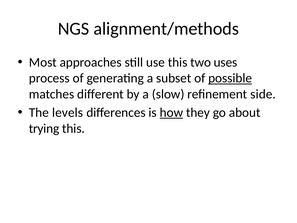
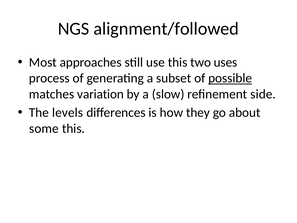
alignment/methods: alignment/methods -> alignment/followed
different: different -> variation
how underline: present -> none
trying: trying -> some
